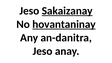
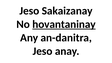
Sakaizanay underline: present -> none
